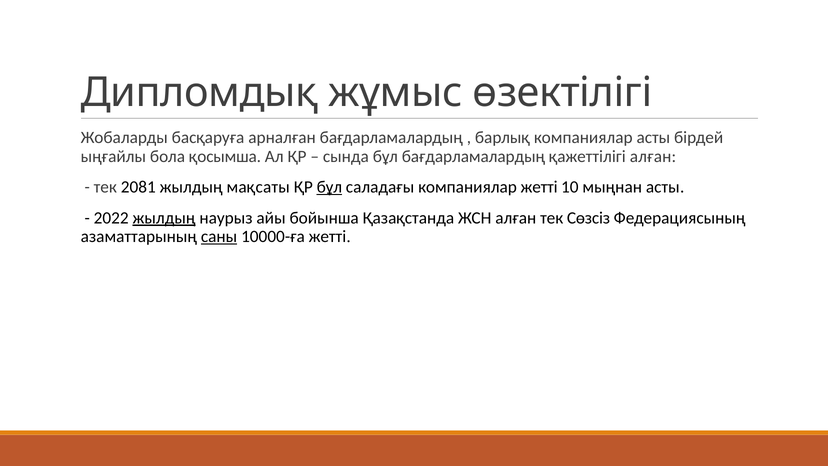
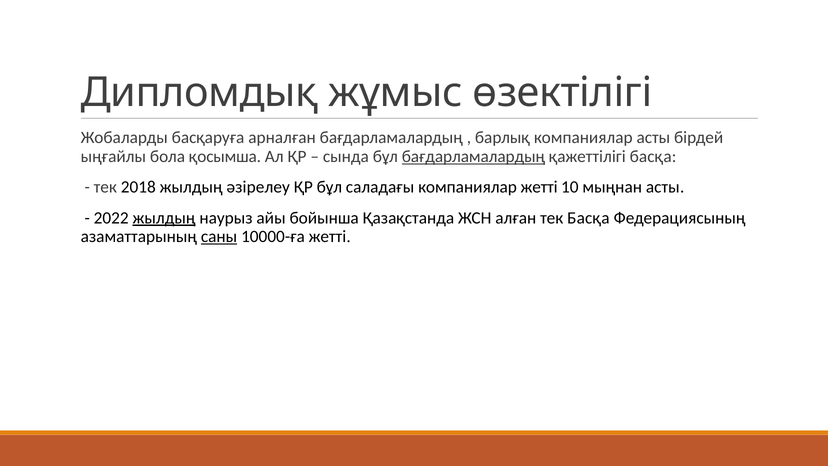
бағдарламалардың at (473, 156) underline: none -> present
қажеттілігі алған: алған -> басқа
2081: 2081 -> 2018
мақсаты: мақсаты -> әзірелеу
бұл at (329, 187) underline: present -> none
тек Сөзсіз: Сөзсіз -> Басқа
